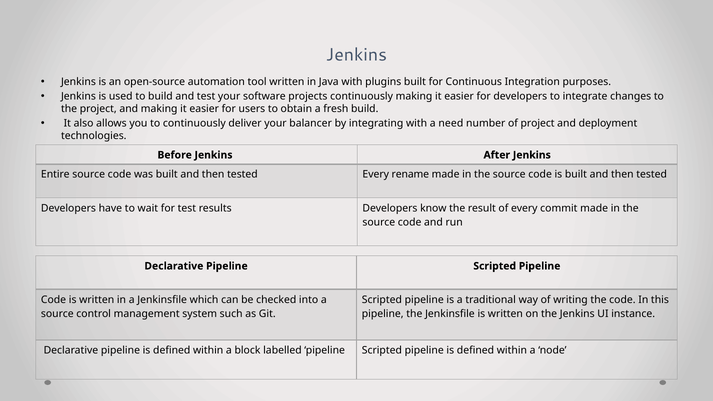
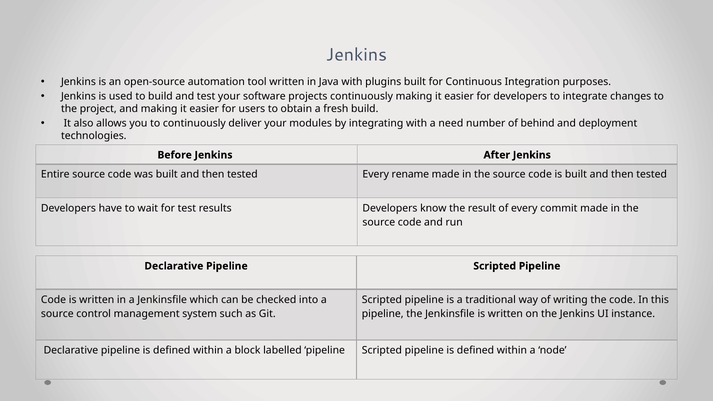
balancer: balancer -> modules
of project: project -> behind
